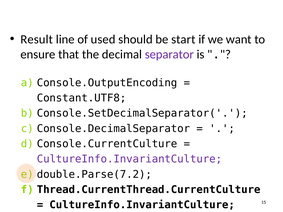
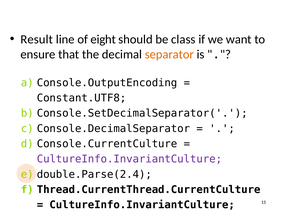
used: used -> eight
start: start -> class
separator colour: purple -> orange
double.Parse(7.2: double.Parse(7.2 -> double.Parse(2.4
